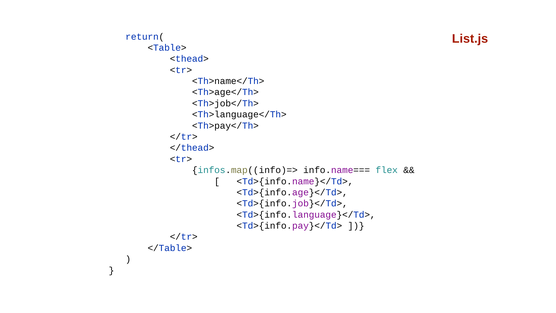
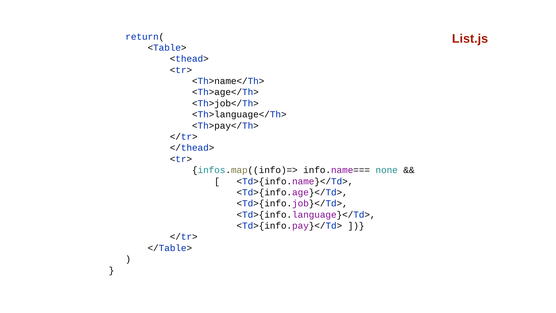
flex: flex -> none
